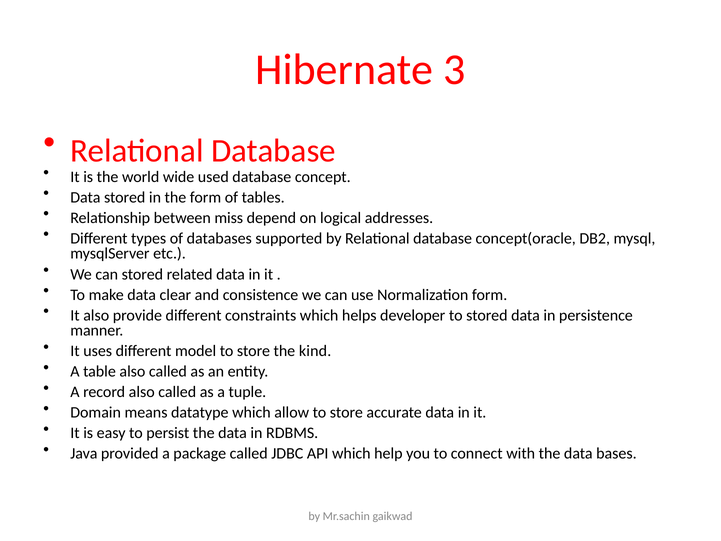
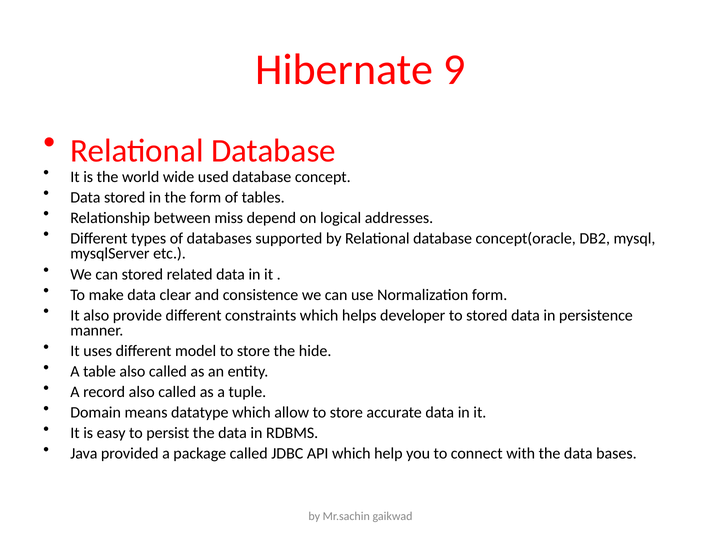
3: 3 -> 9
kind: kind -> hide
